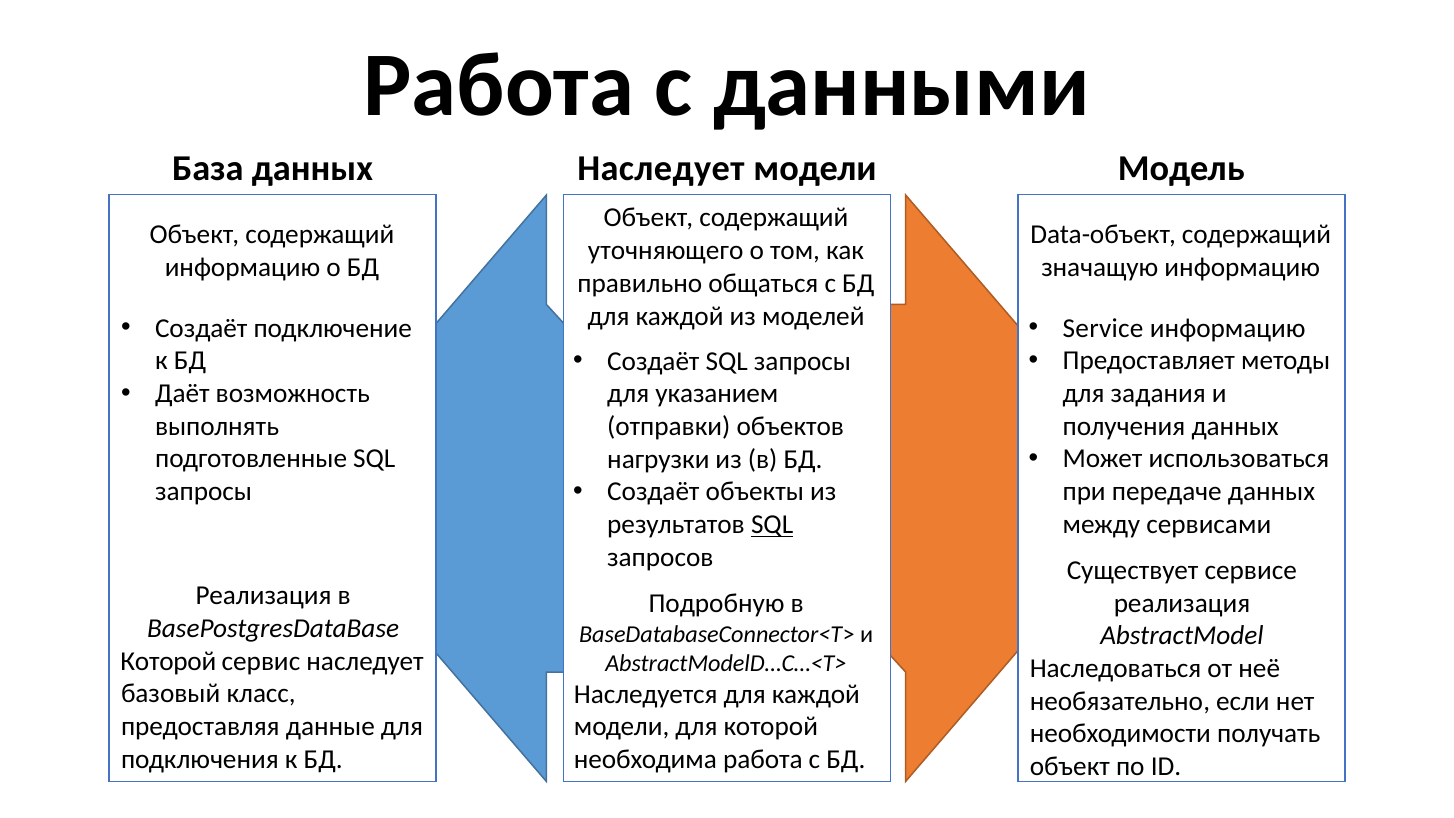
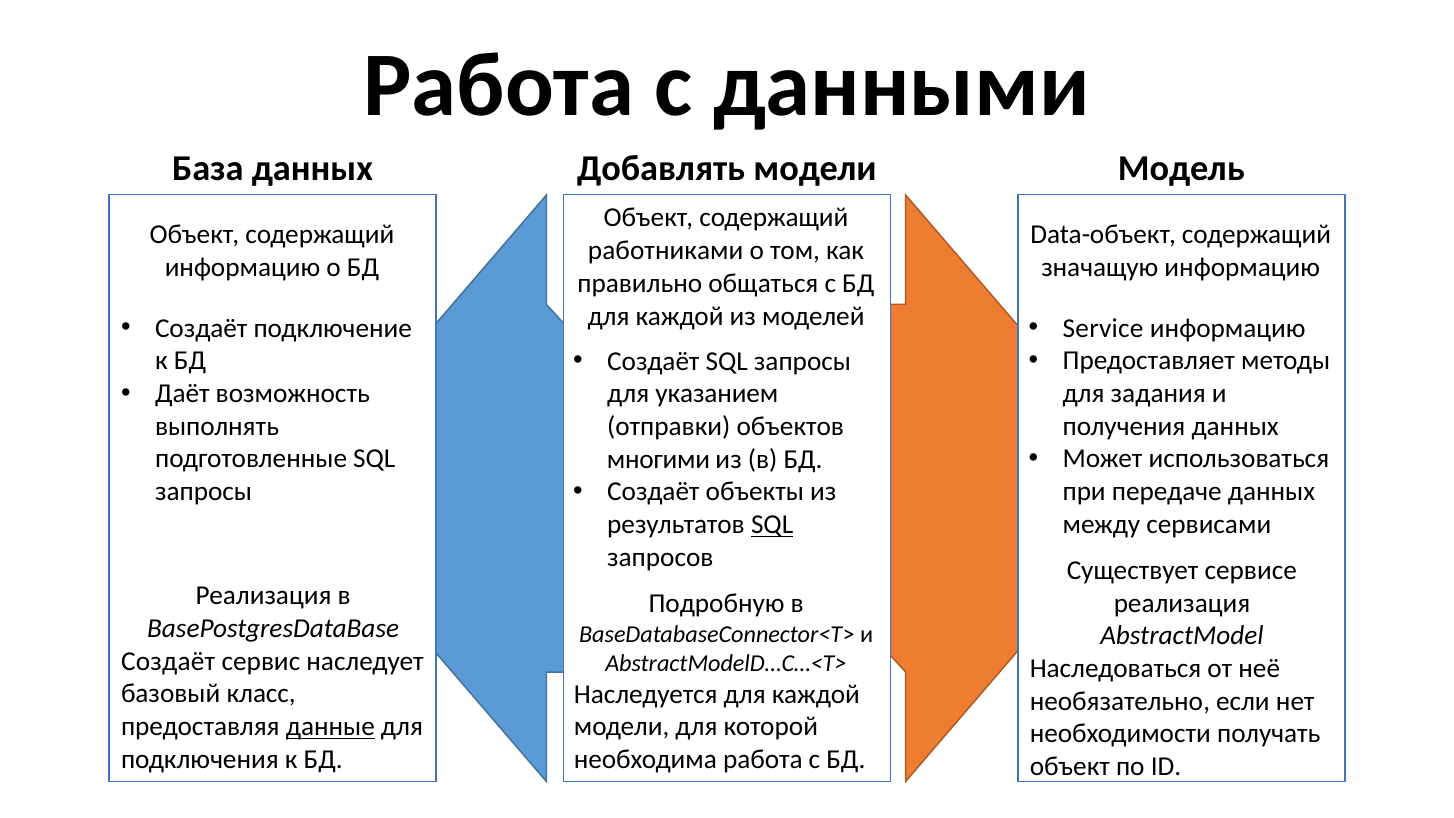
Наследует at (661, 169): Наследует -> Добавлять
уточняющего: уточняющего -> работниками
нагрузки: нагрузки -> многими
Которой at (168, 661): Которой -> Создаёт
данные underline: none -> present
